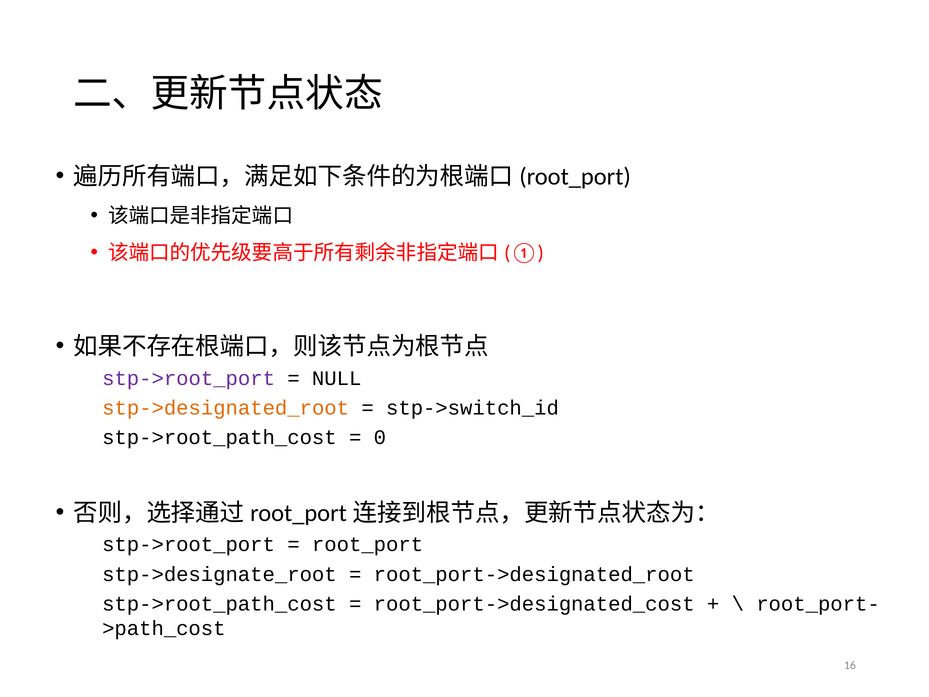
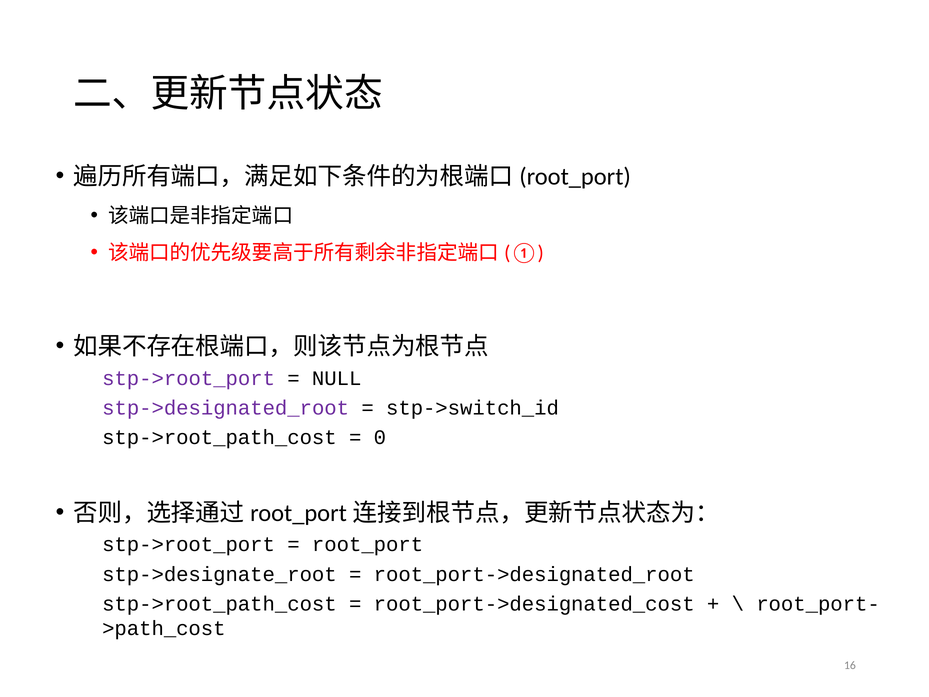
stp->designated_root colour: orange -> purple
